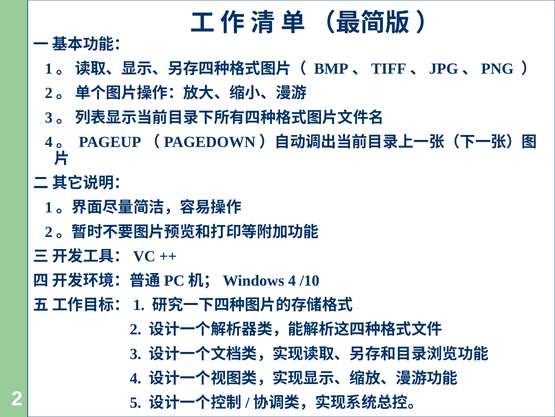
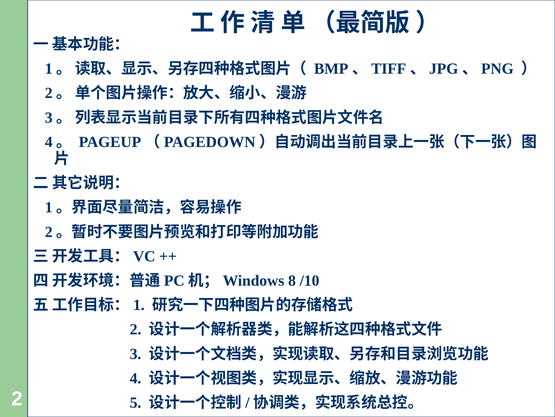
4 at (292, 280): 4 -> 8
